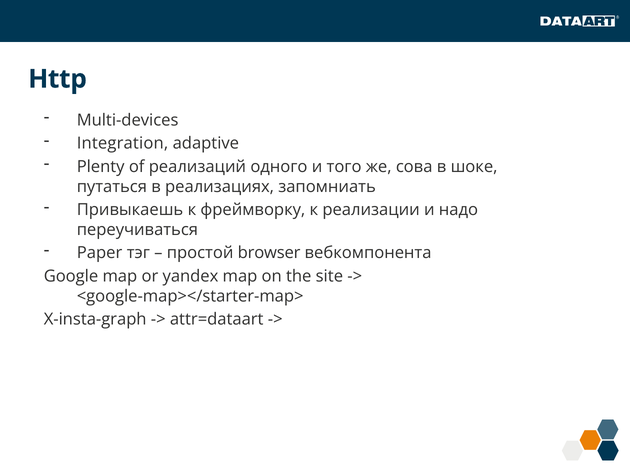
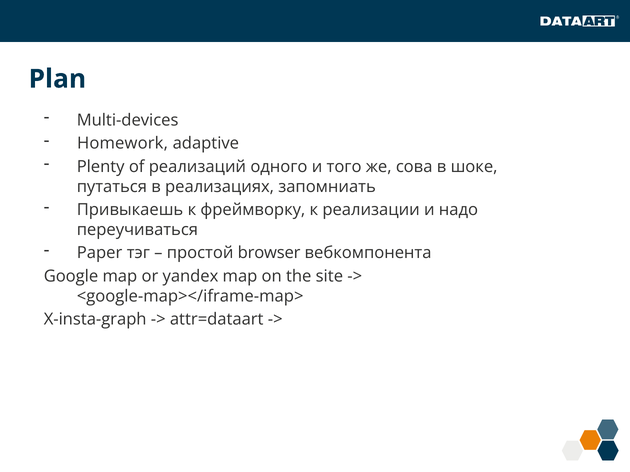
Http: Http -> Plan
Integration: Integration -> Homework
<google-map></starter-map>: <google-map></starter-map> -> <google-map></iframe-map>
